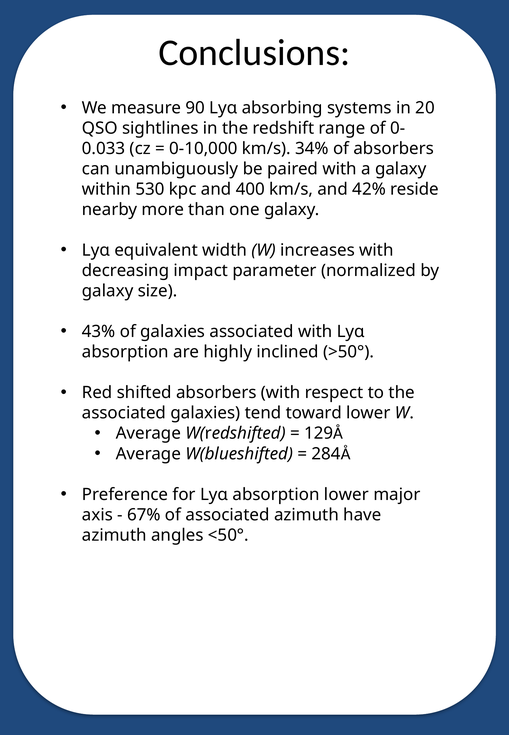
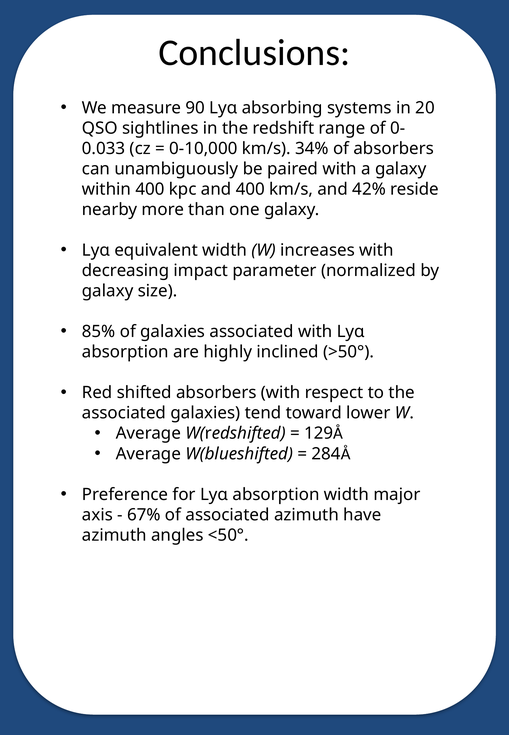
within 530: 530 -> 400
43%: 43% -> 85%
absorption lower: lower -> width
